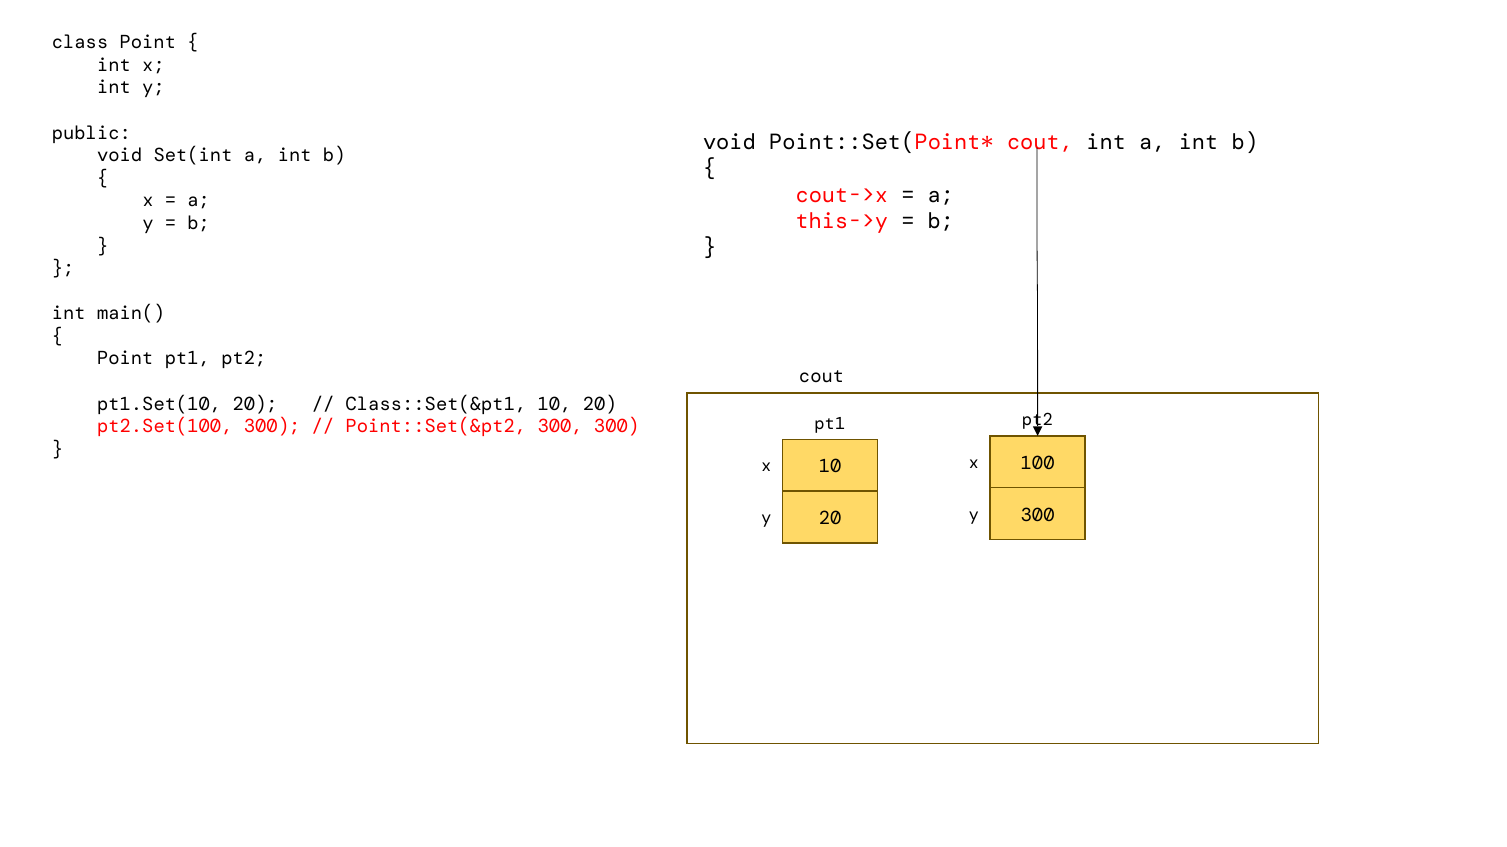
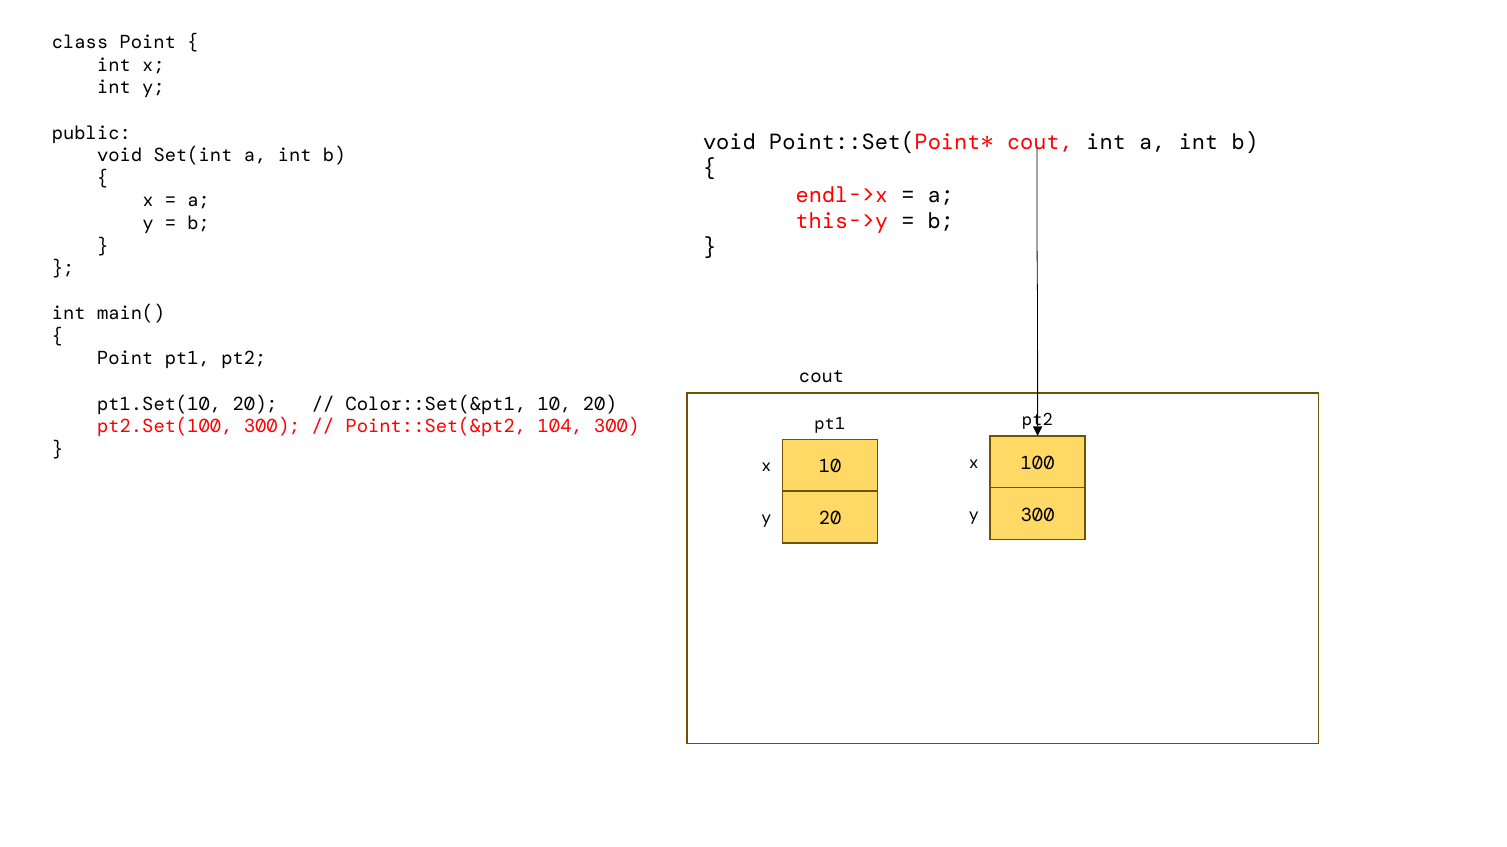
cout->x: cout->x -> endl->x
Class::Set(&pt1: Class::Set(&pt1 -> Color::Set(&pt1
Point::Set(&pt2 300: 300 -> 104
